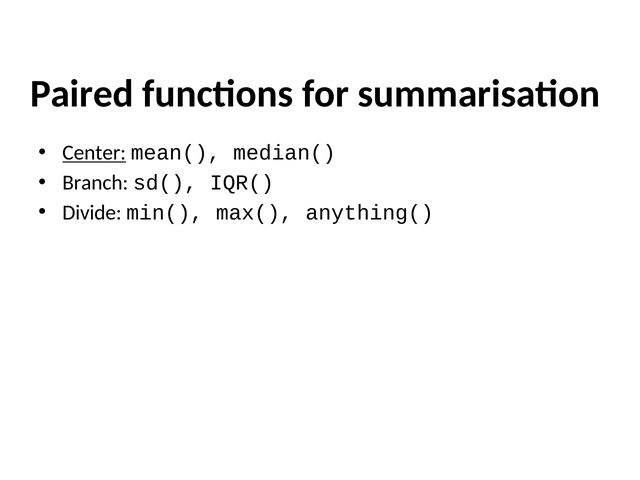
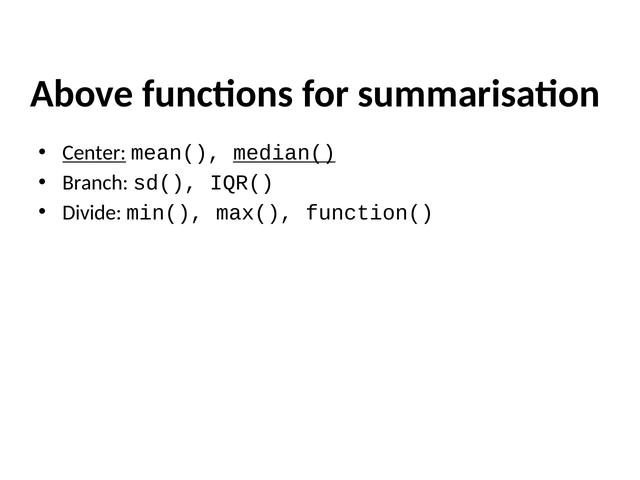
Paired: Paired -> Above
median( underline: none -> present
anything(: anything( -> function(
